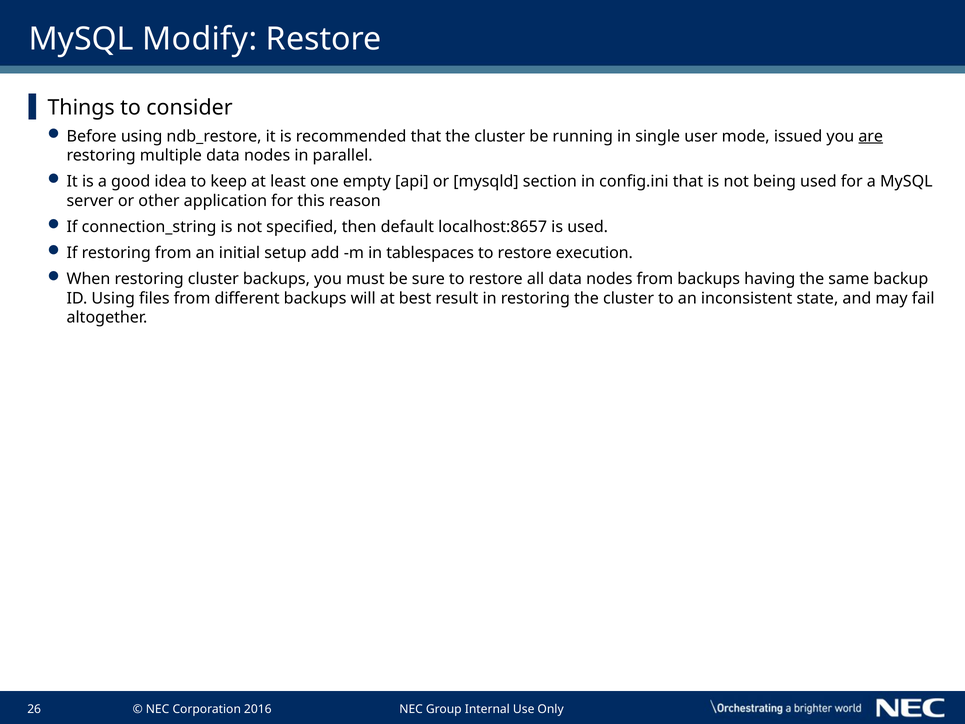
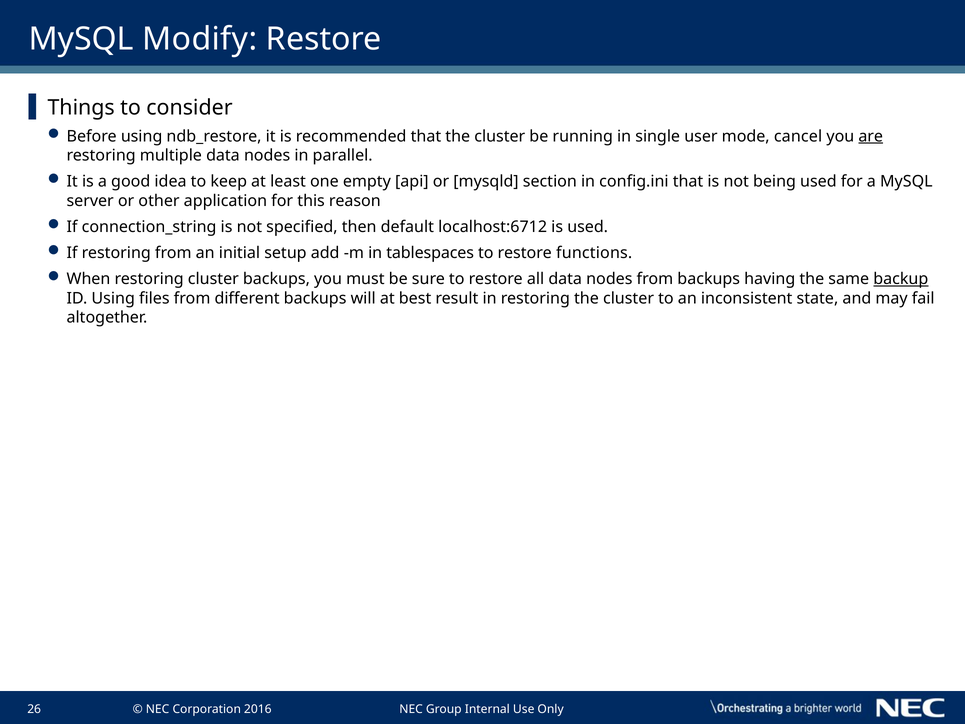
issued: issued -> cancel
localhost:8657: localhost:8657 -> localhost:6712
execution: execution -> functions
backup underline: none -> present
